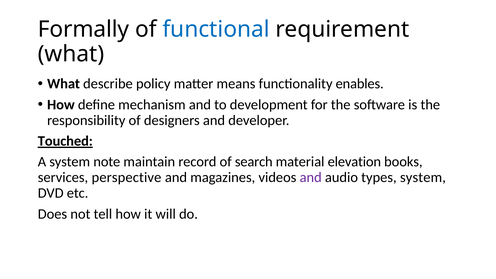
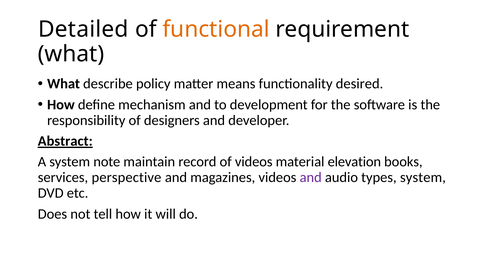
Formally: Formally -> Detailed
functional colour: blue -> orange
enables: enables -> desired
Touched: Touched -> Abstract
of search: search -> videos
